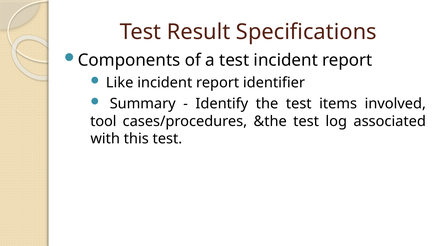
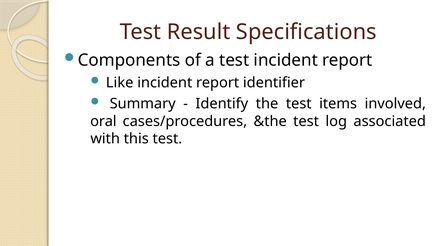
tool: tool -> oral
